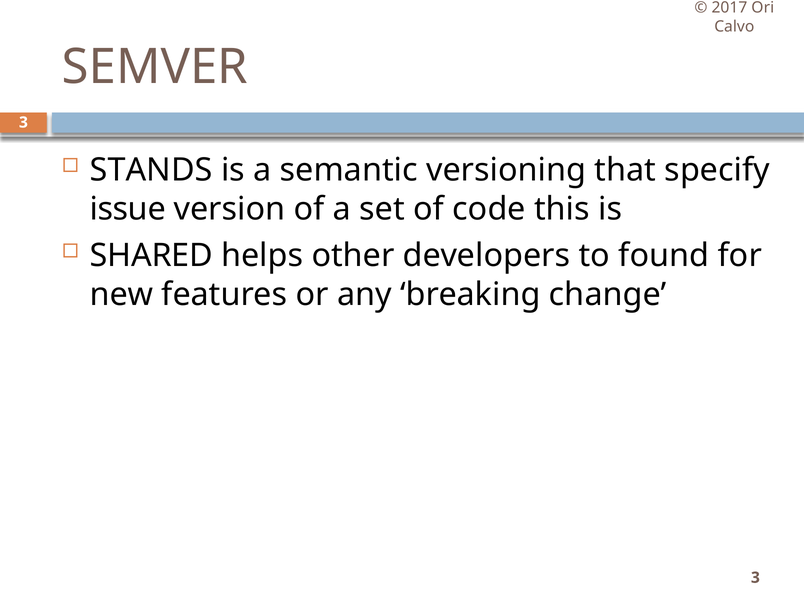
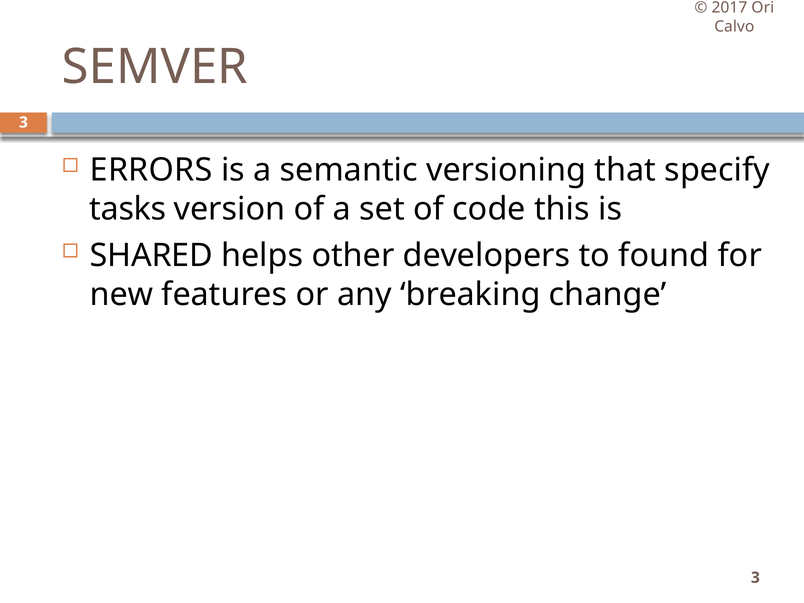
STANDS: STANDS -> ERRORS
issue: issue -> tasks
